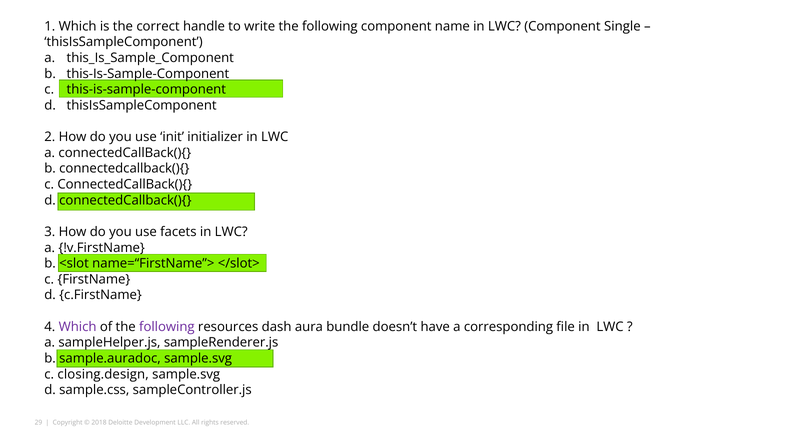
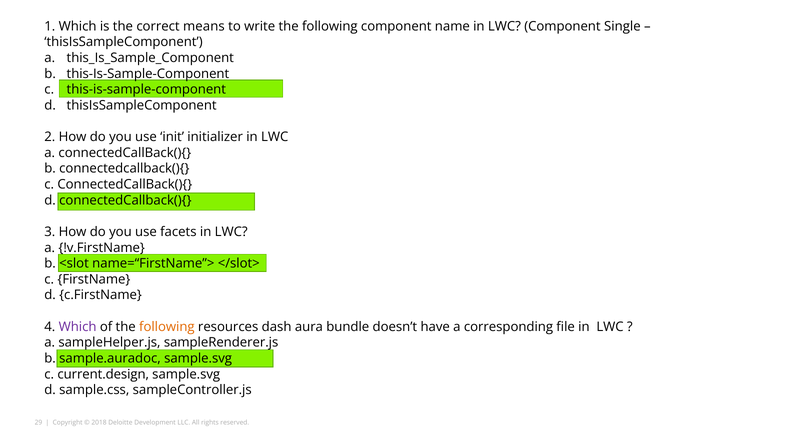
handle: handle -> means
following at (167, 327) colour: purple -> orange
closing.design: closing.design -> current.design
